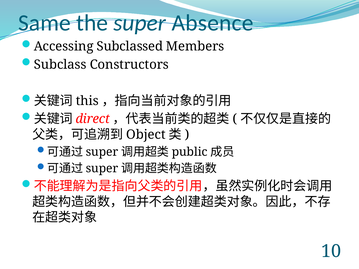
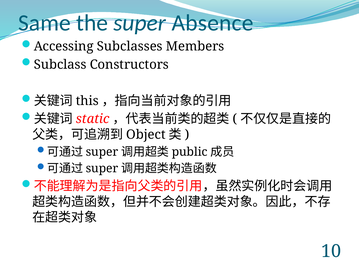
Subclassed: Subclassed -> Subclasses
direct: direct -> static
